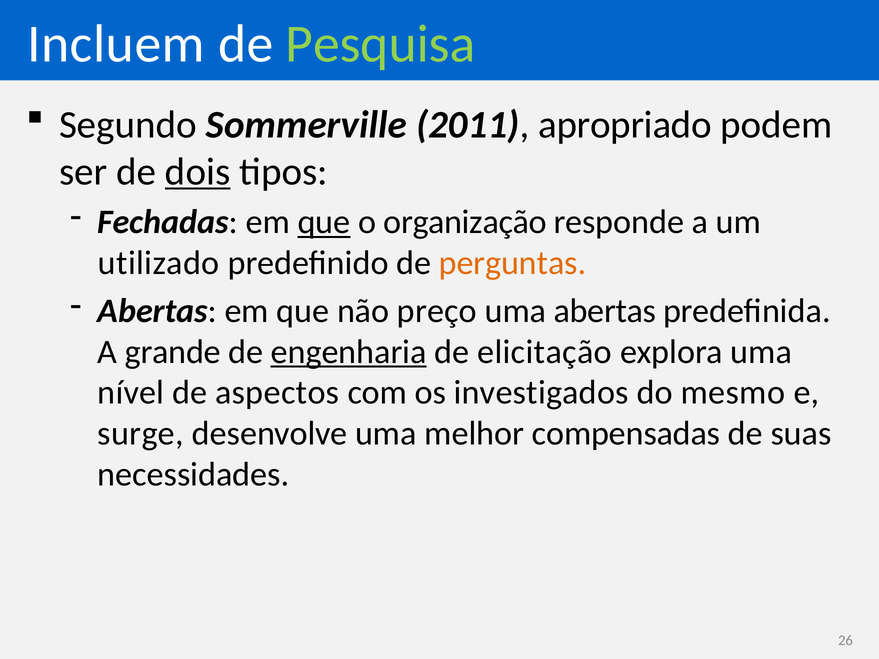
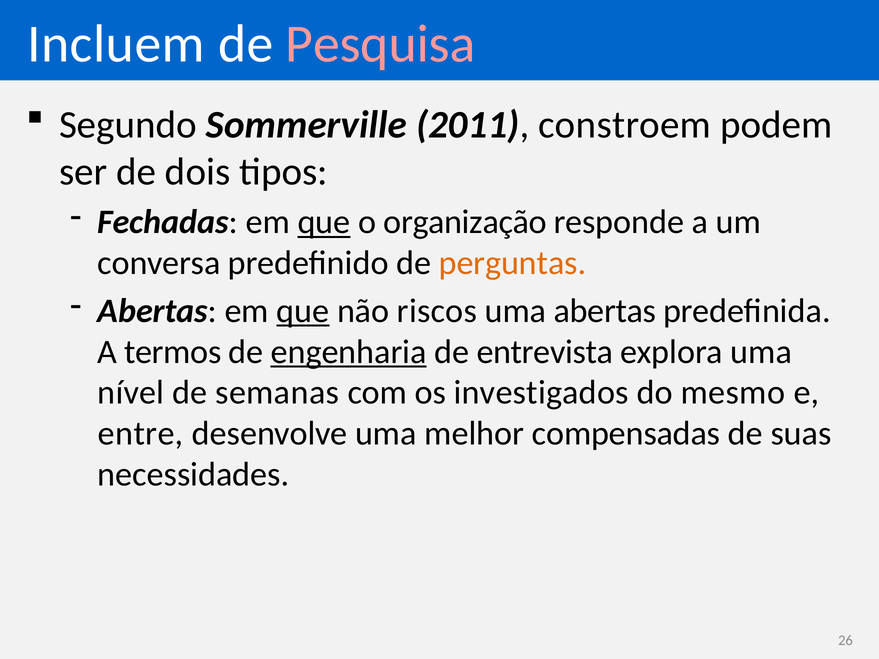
Pesquisa colour: light green -> pink
apropriado: apropriado -> constroem
dois underline: present -> none
utilizado: utilizado -> conversa
que at (303, 311) underline: none -> present
preço: preço -> riscos
grande: grande -> termos
elicitação: elicitação -> entrevista
aspectos: aspectos -> semanas
surge: surge -> entre
